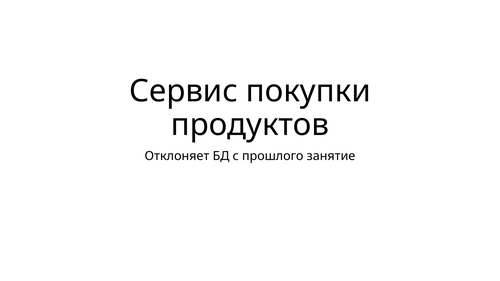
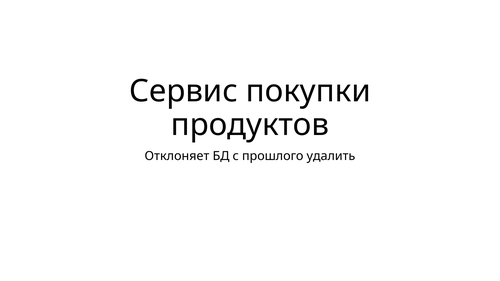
занятие: занятие -> удалить
